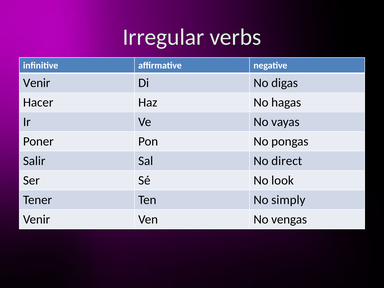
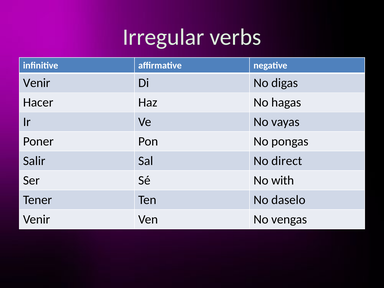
look: look -> with
simply: simply -> daselo
